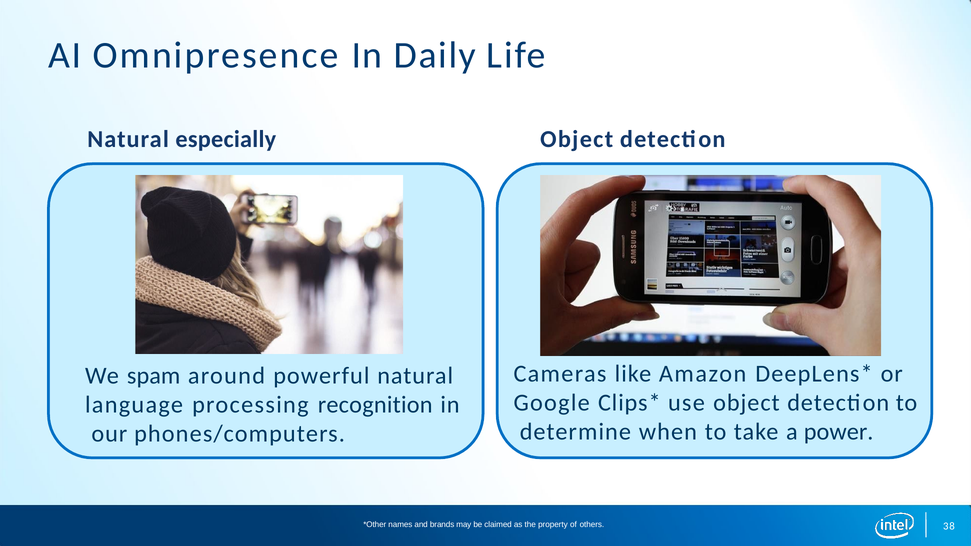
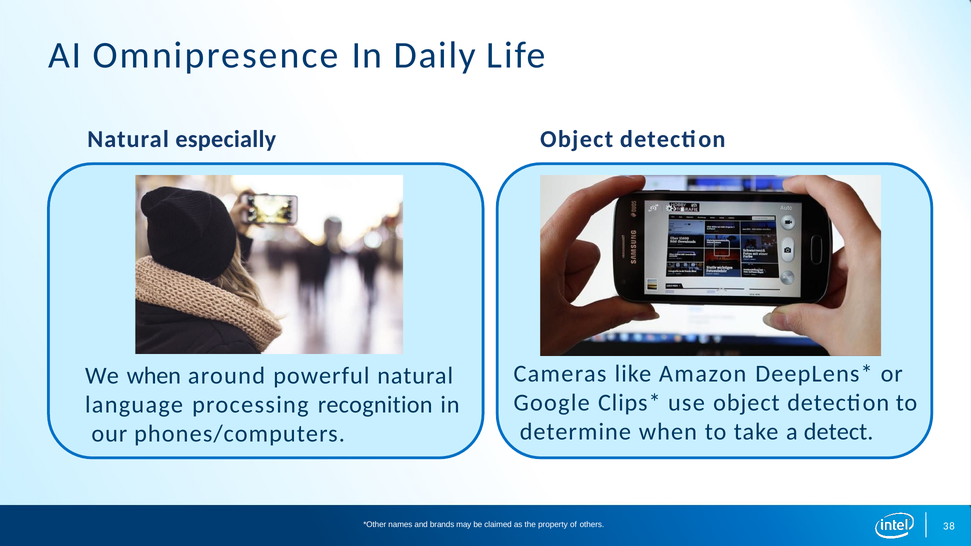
We spam: spam -> when
power: power -> detect
